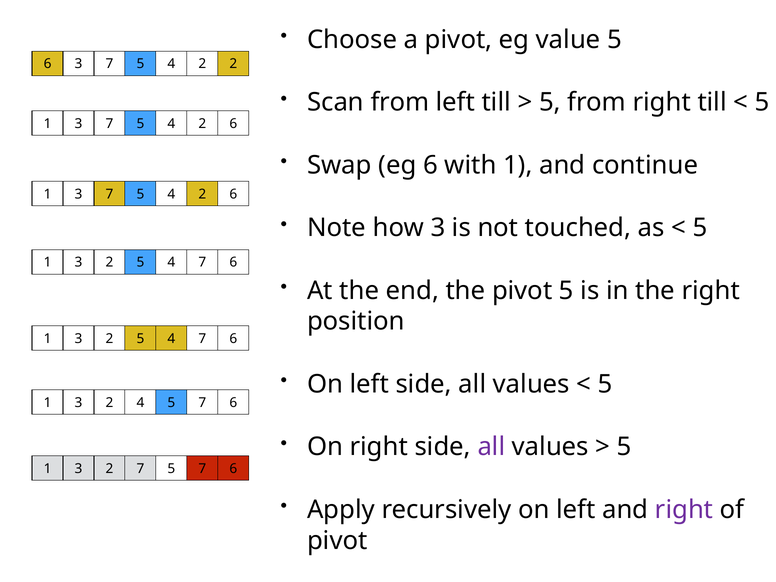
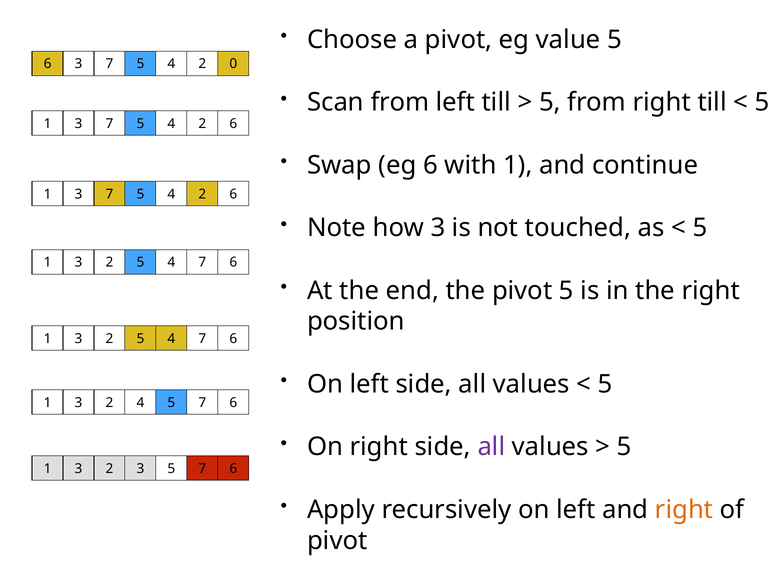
2 2: 2 -> 0
2 7: 7 -> 3
right at (684, 510) colour: purple -> orange
